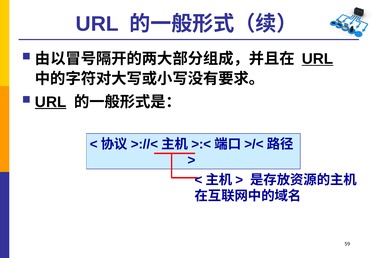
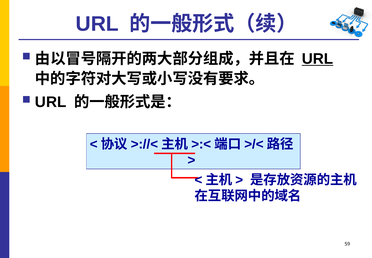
URL at (51, 102) underline: present -> none
